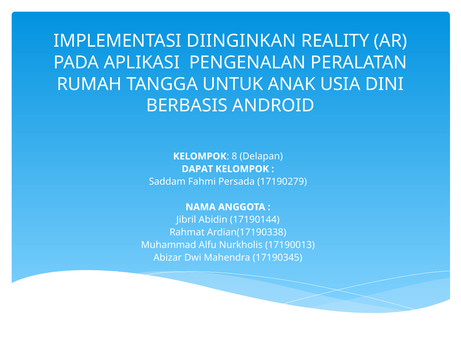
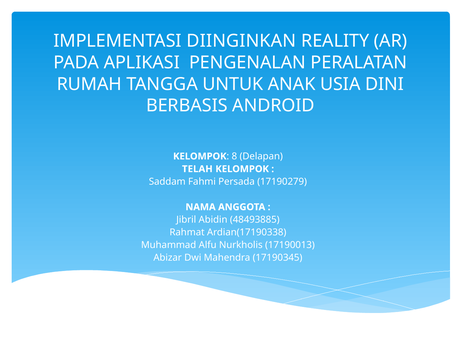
DAPAT: DAPAT -> TELAH
17190144: 17190144 -> 48493885
